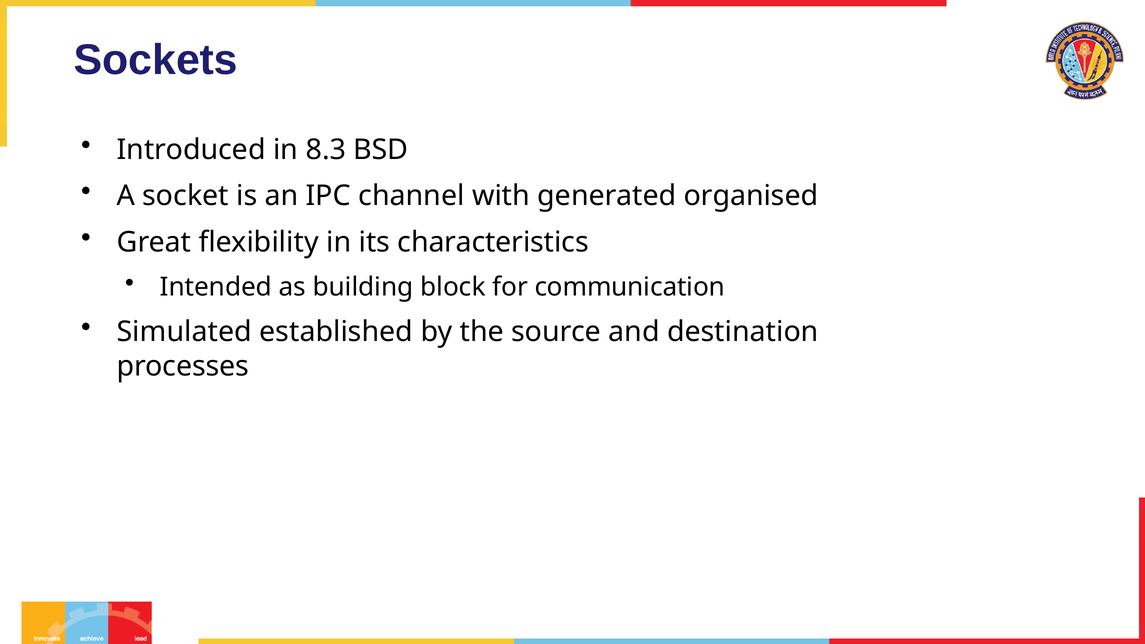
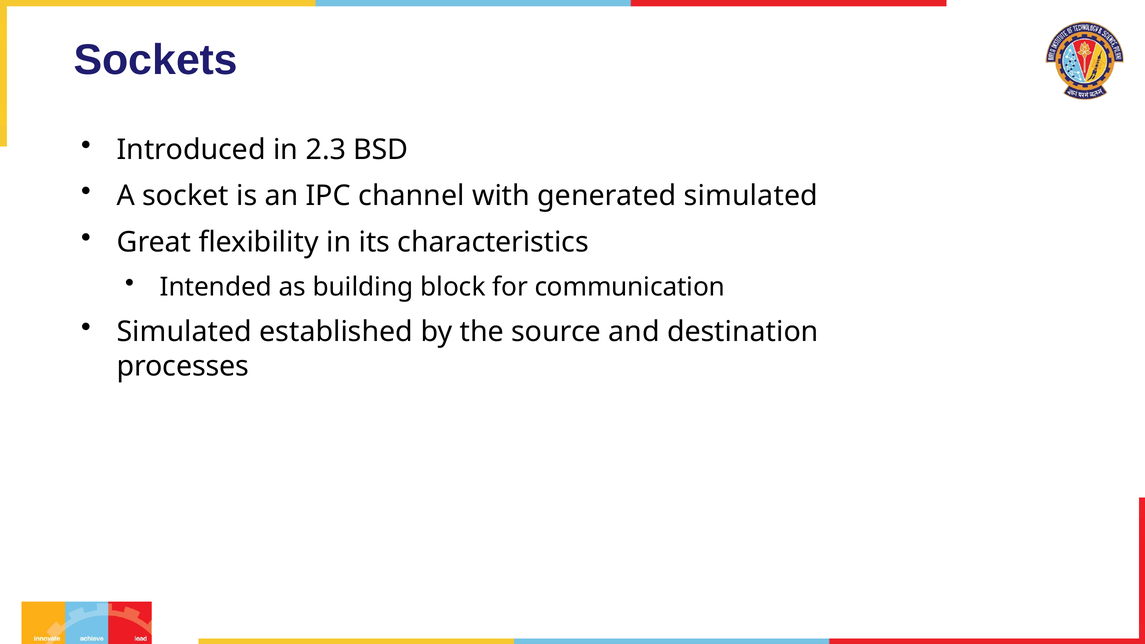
8.3: 8.3 -> 2.3
generated organised: organised -> simulated
